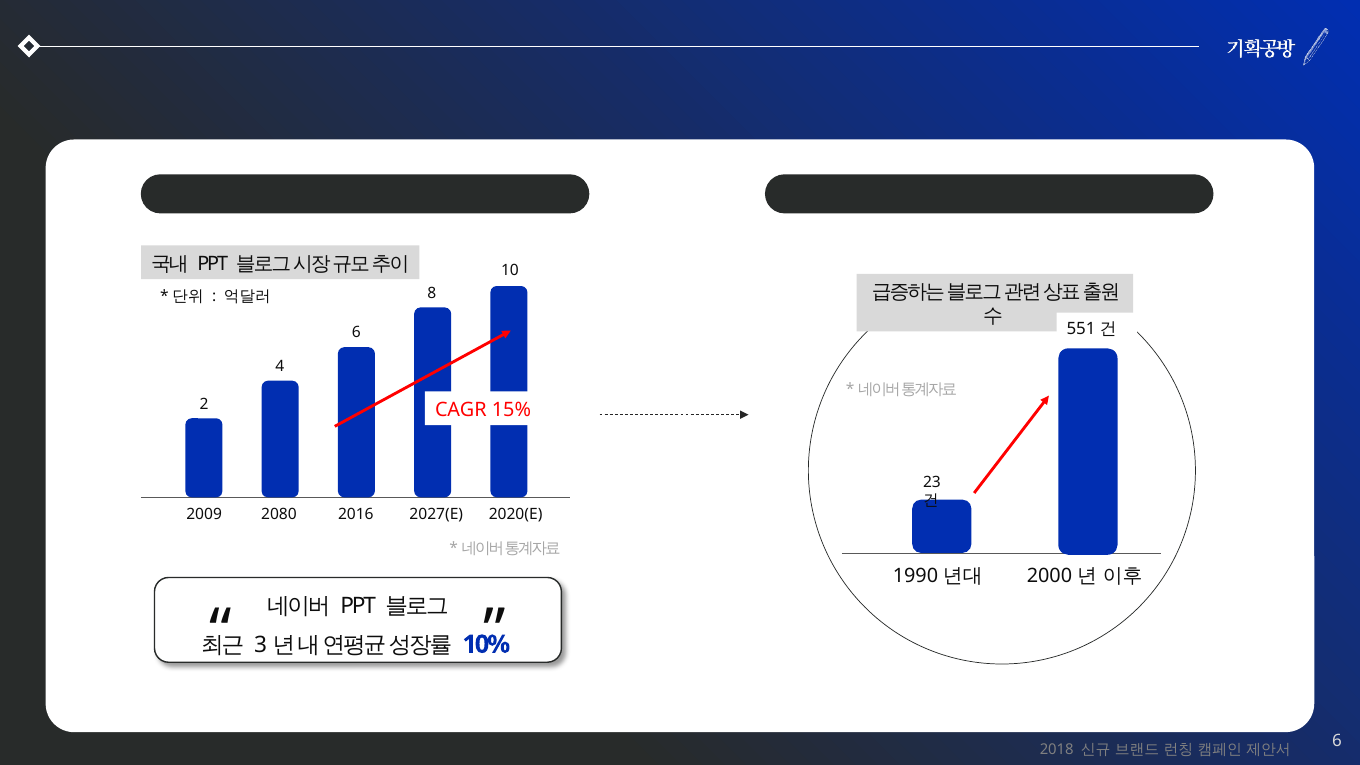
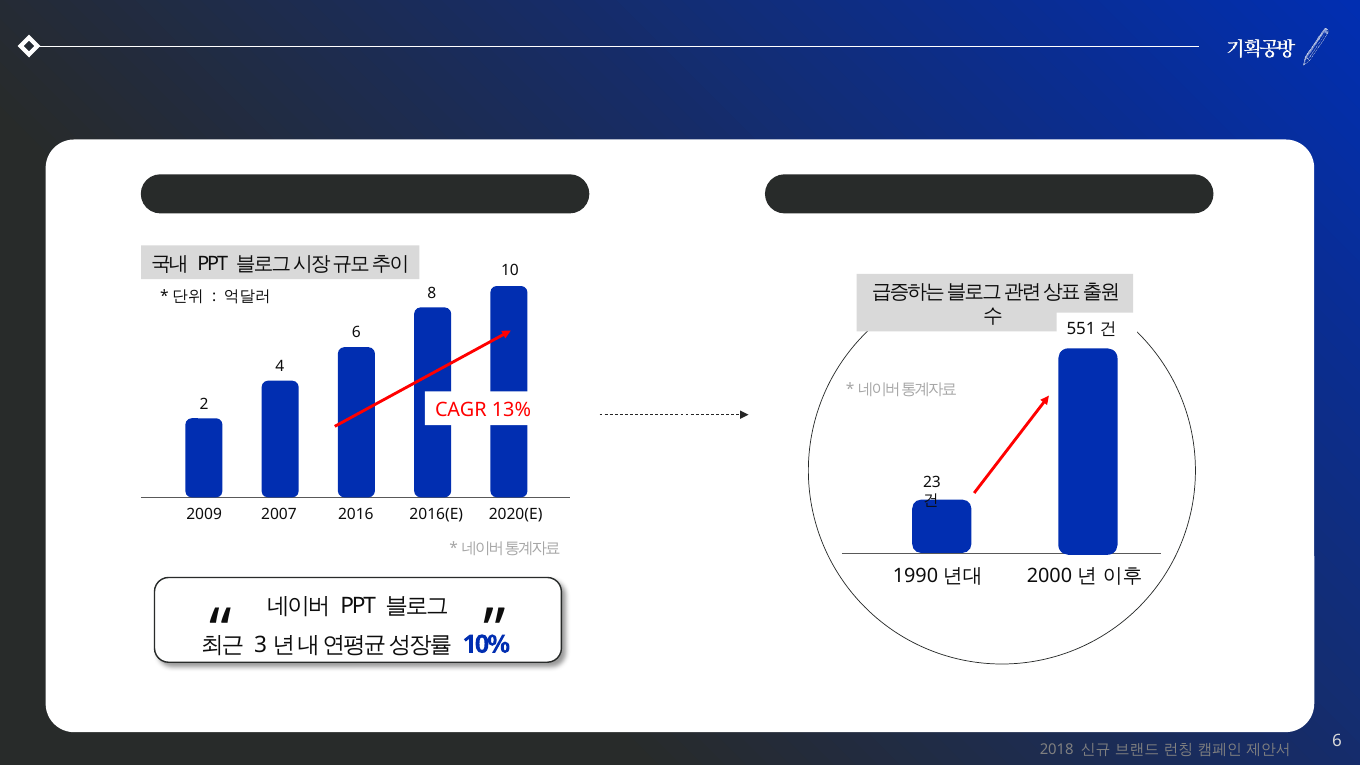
15%: 15% -> 13%
2080: 2080 -> 2007
2027(E: 2027(E -> 2016(E
